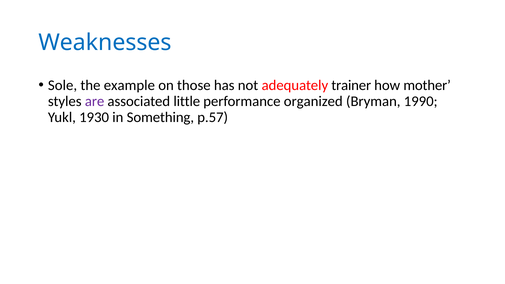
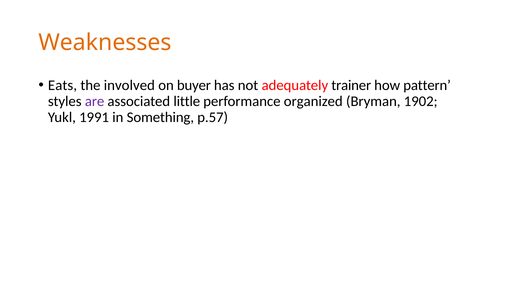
Weaknesses colour: blue -> orange
Sole: Sole -> Eats
example: example -> involved
those: those -> buyer
mother: mother -> pattern
1990: 1990 -> 1902
1930: 1930 -> 1991
